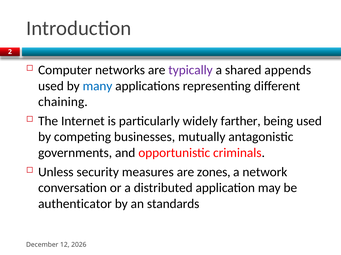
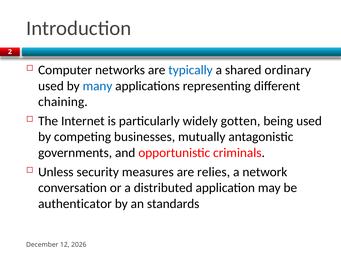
typically colour: purple -> blue
appends: appends -> ordinary
farther: farther -> gotten
zones: zones -> relies
